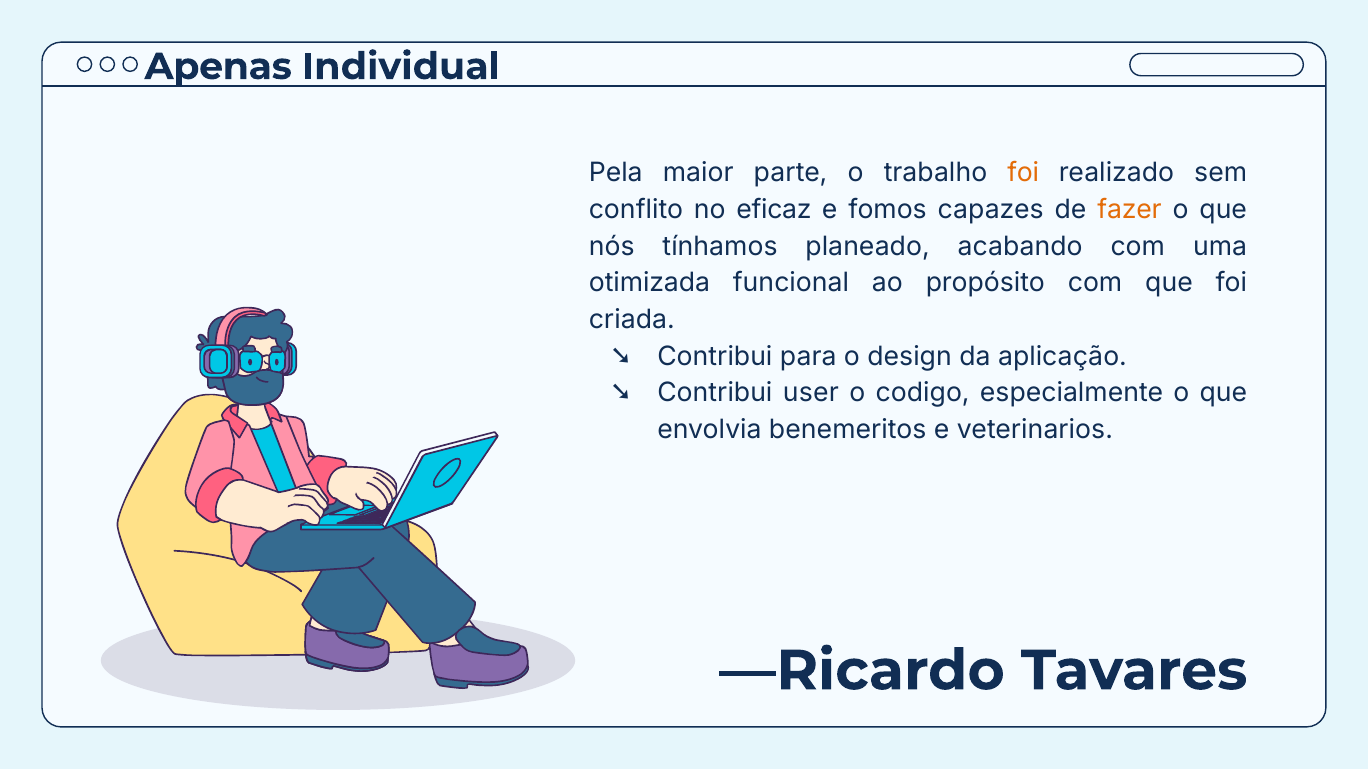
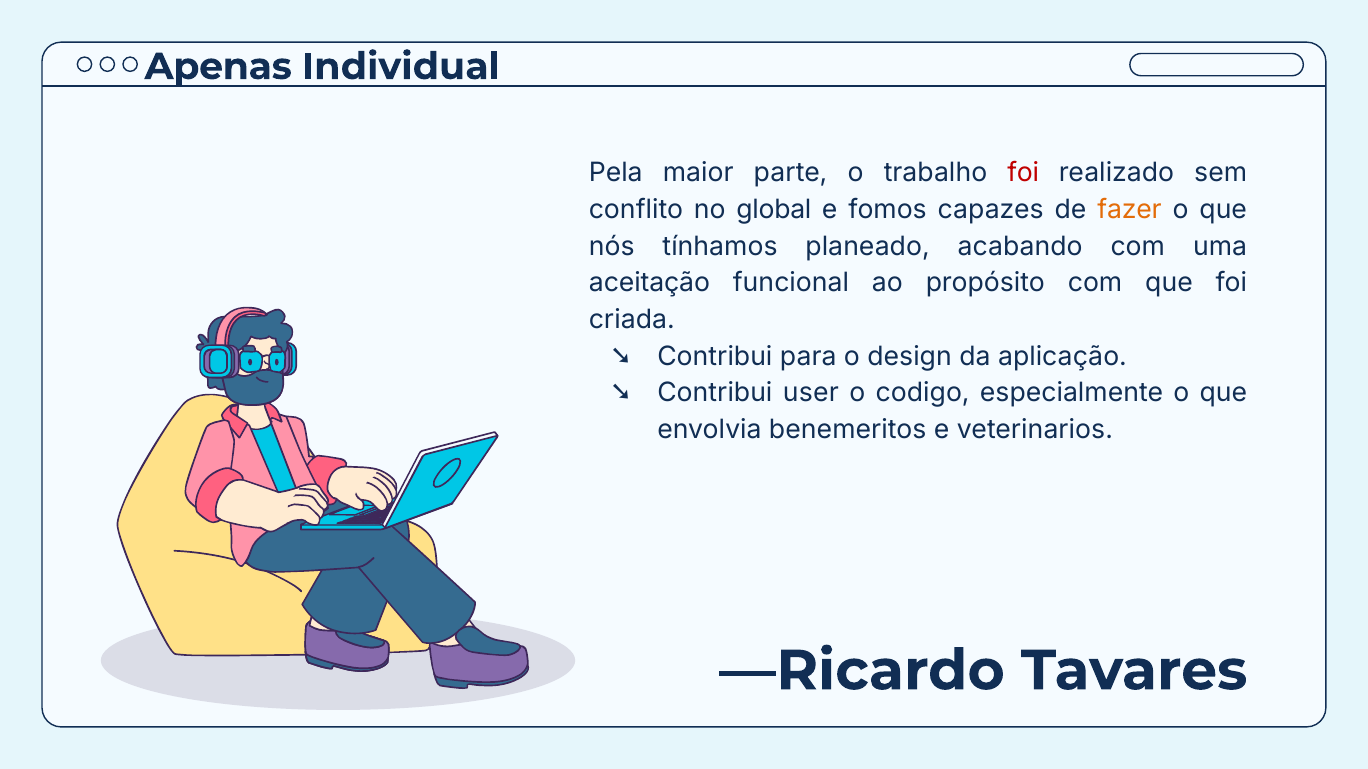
foi at (1023, 173) colour: orange -> red
eficaz: eficaz -> global
otimizada: otimizada -> aceitação
